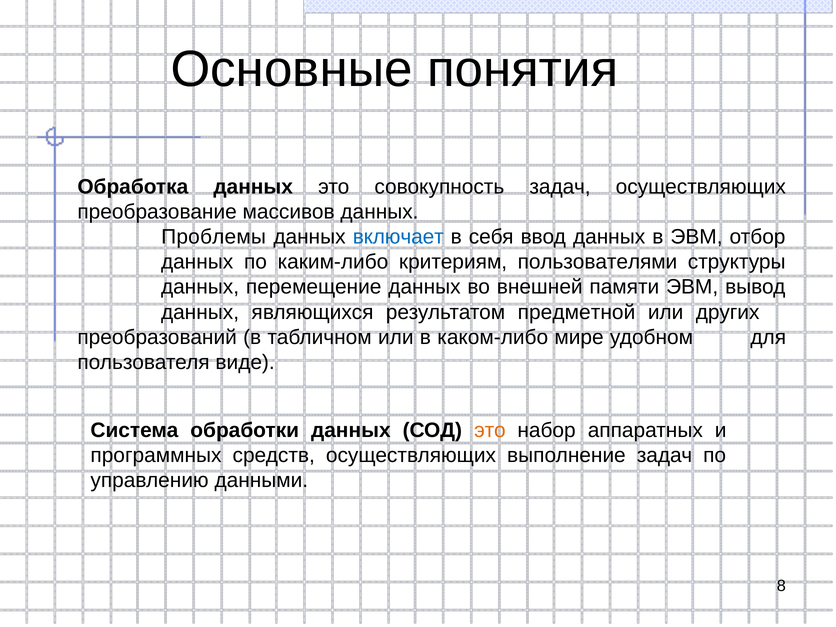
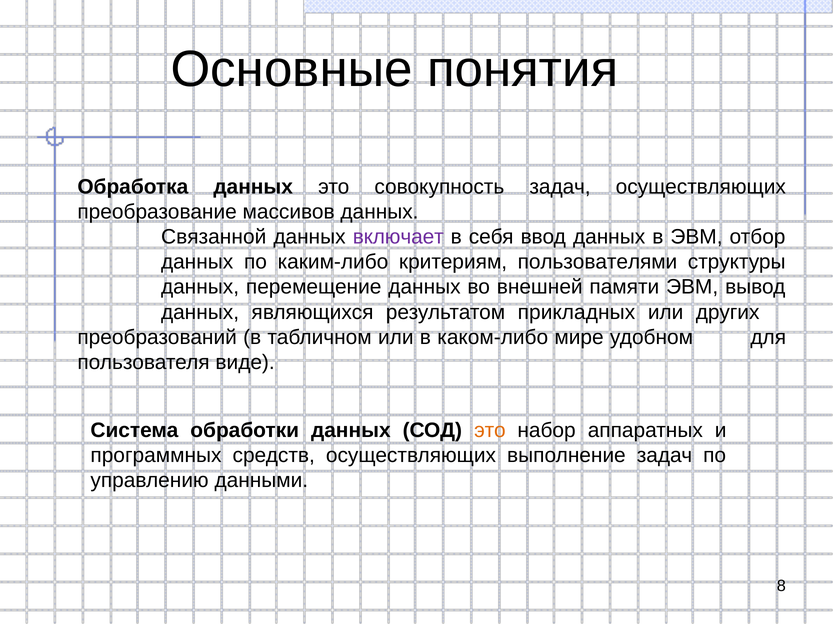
Проблемы: Проблемы -> Связанной
включает colour: blue -> purple
предметной: предметной -> прикладных
